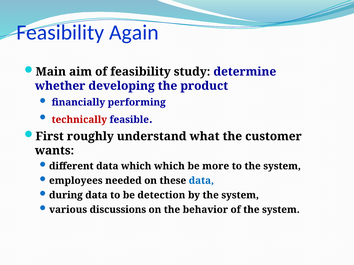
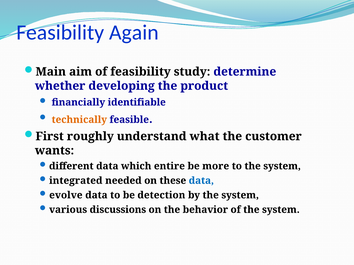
performing: performing -> identifiable
technically colour: red -> orange
which which: which -> entire
employees: employees -> integrated
during: during -> evolve
